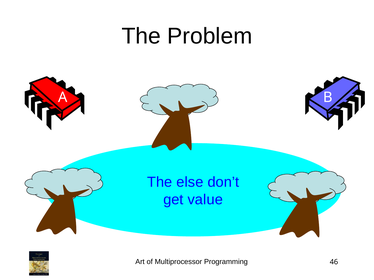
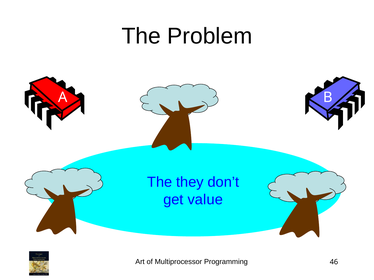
else: else -> they
